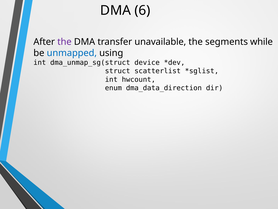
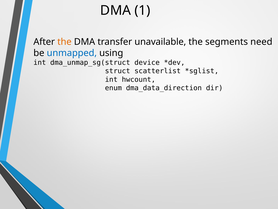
6: 6 -> 1
the at (64, 42) colour: purple -> orange
while: while -> need
